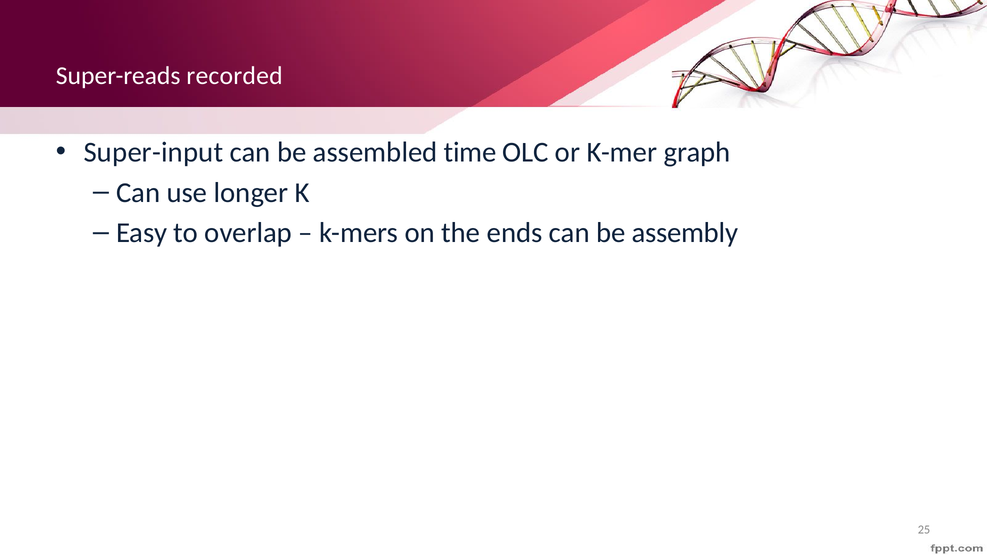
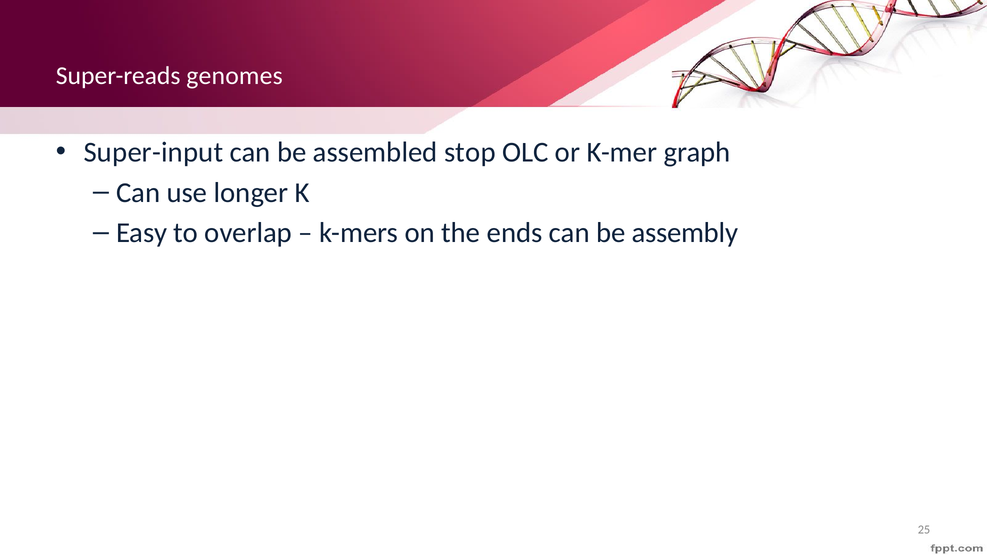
recorded: recorded -> genomes
time: time -> stop
